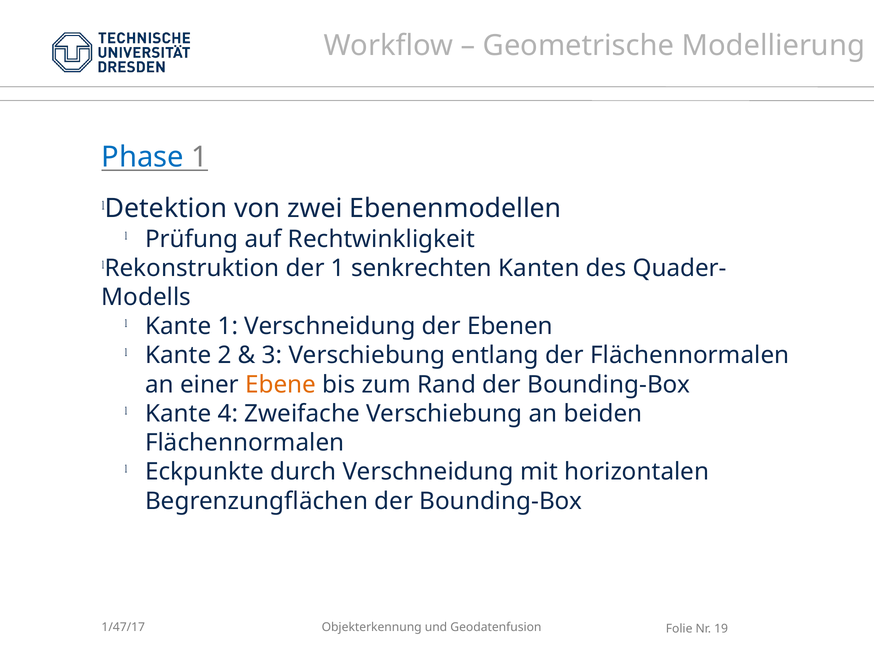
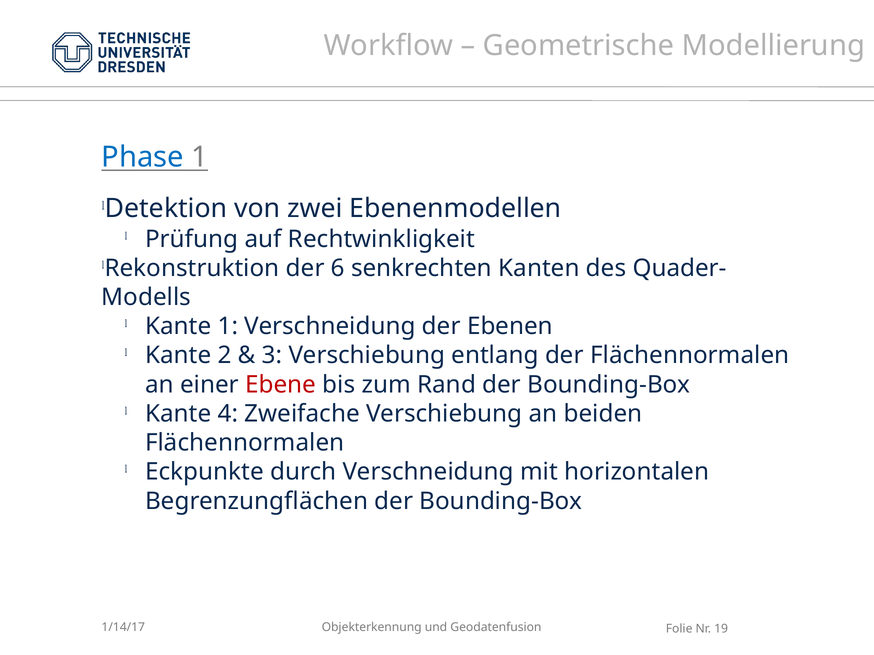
der 1: 1 -> 6
Ebene colour: orange -> red
1/47/17: 1/47/17 -> 1/14/17
